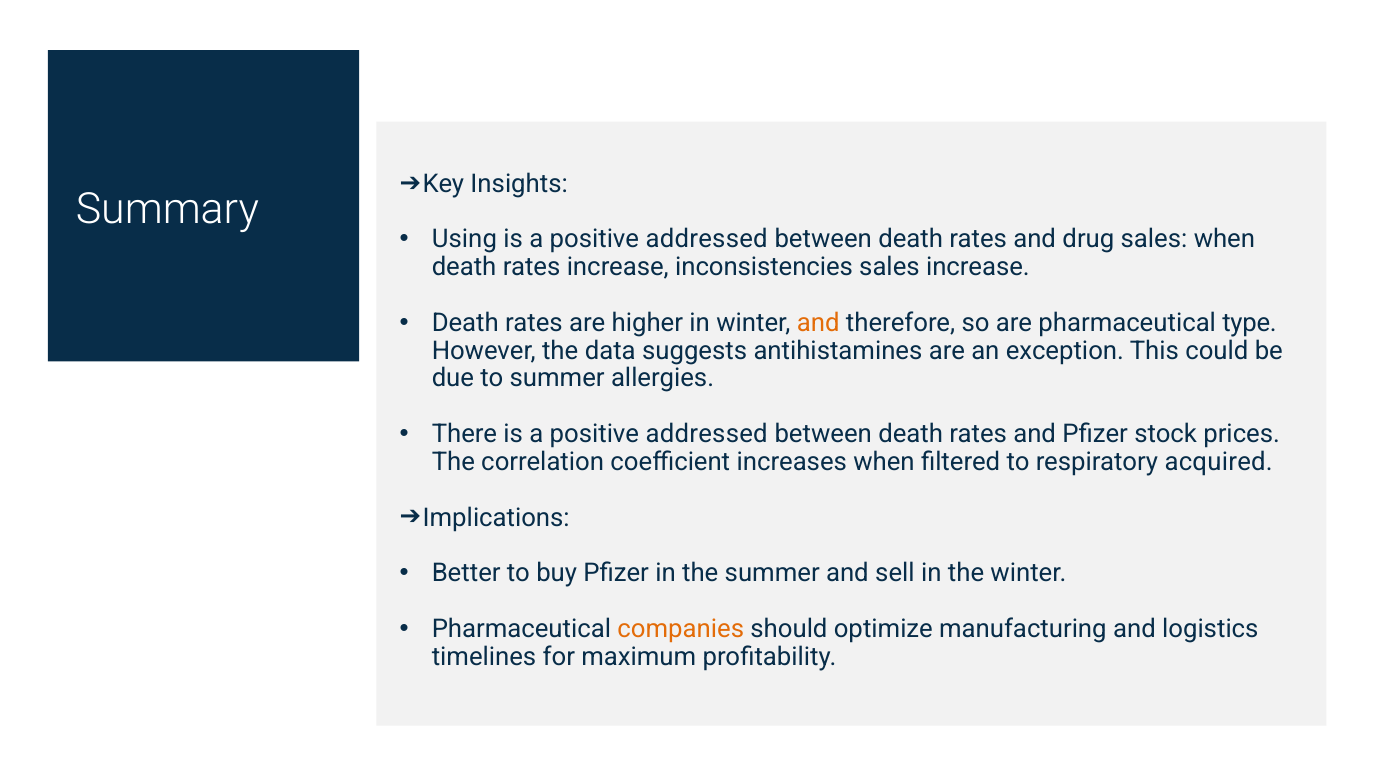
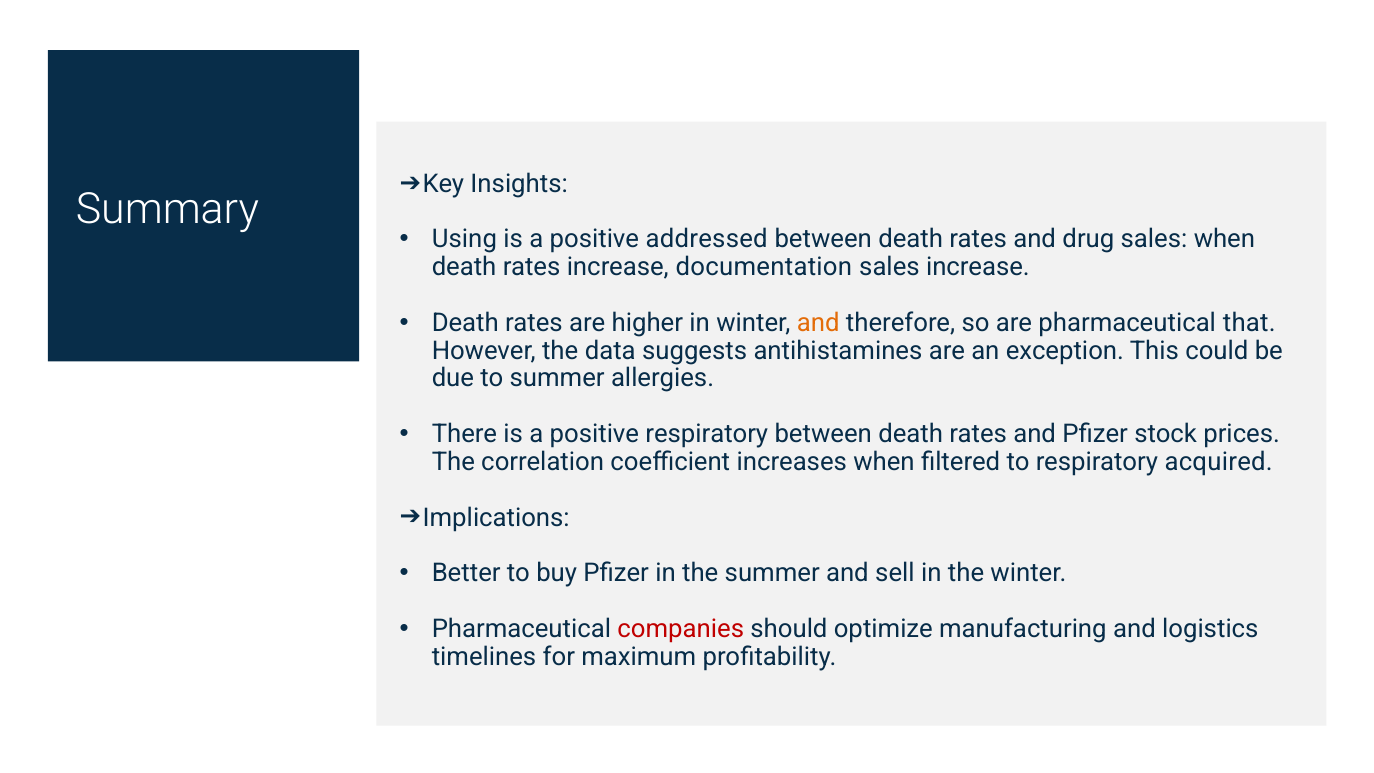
inconsistencies: inconsistencies -> documentation
type: type -> that
addressed at (707, 434): addressed -> respiratory
companies colour: orange -> red
